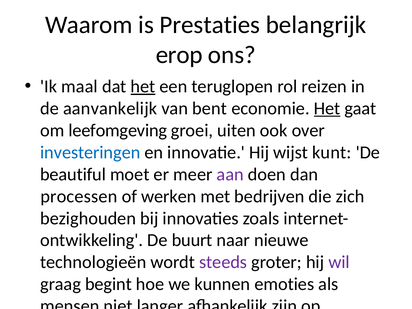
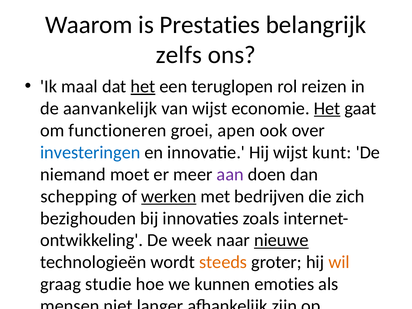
erop: erop -> zelfs
van bent: bent -> wijst
leefomgeving: leefomgeving -> functioneren
uiten: uiten -> apen
beautiful: beautiful -> niemand
processen: processen -> schepping
werken underline: none -> present
buurt: buurt -> week
nieuwe underline: none -> present
steeds colour: purple -> orange
wil colour: purple -> orange
begint: begint -> studie
